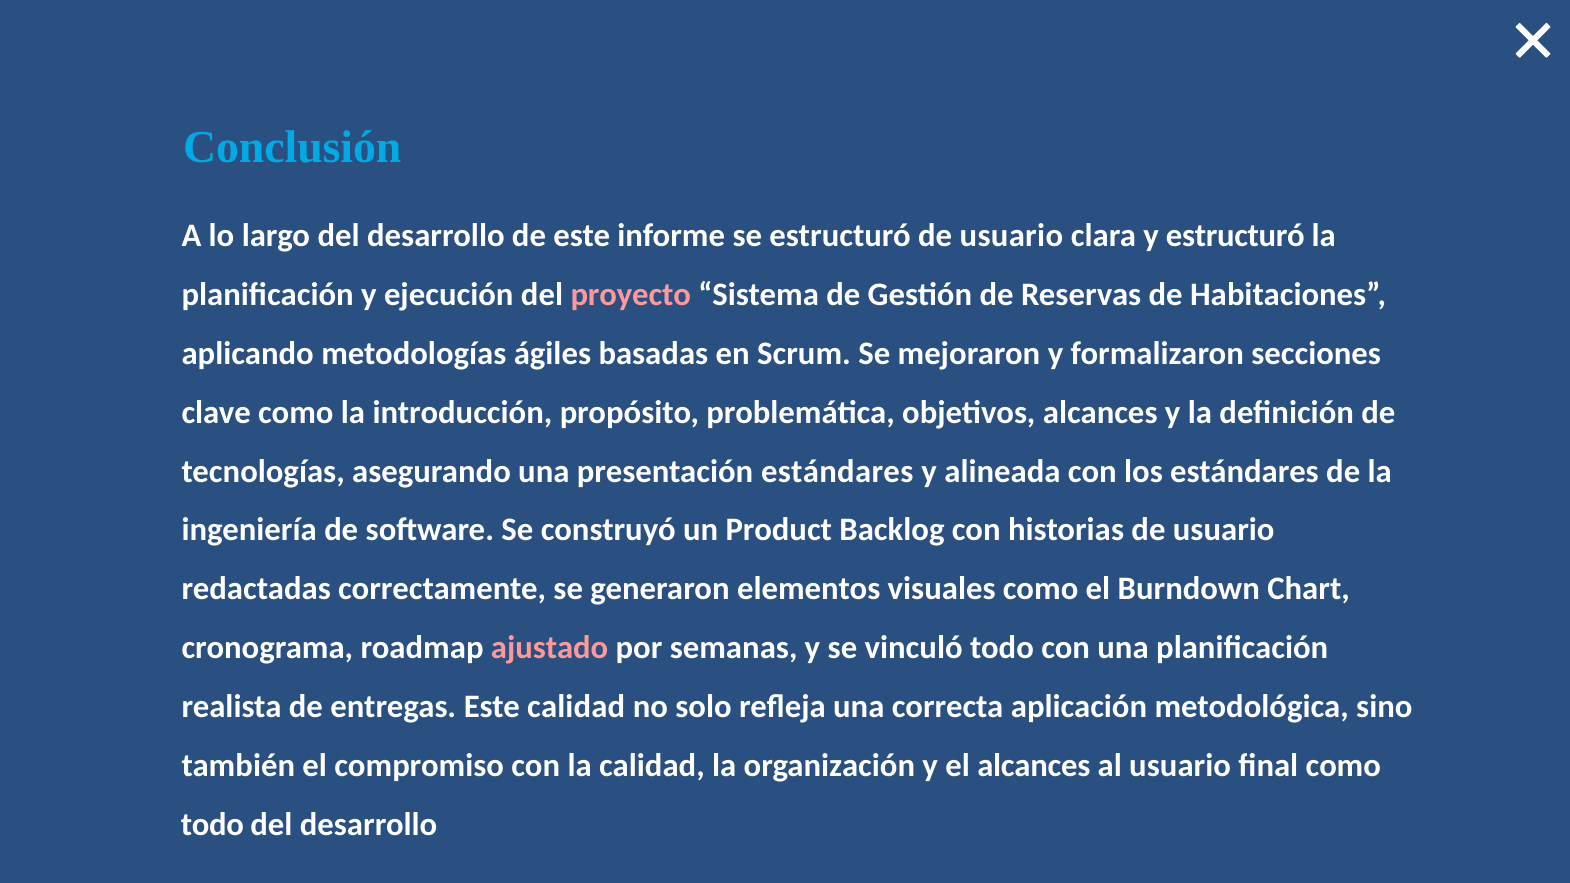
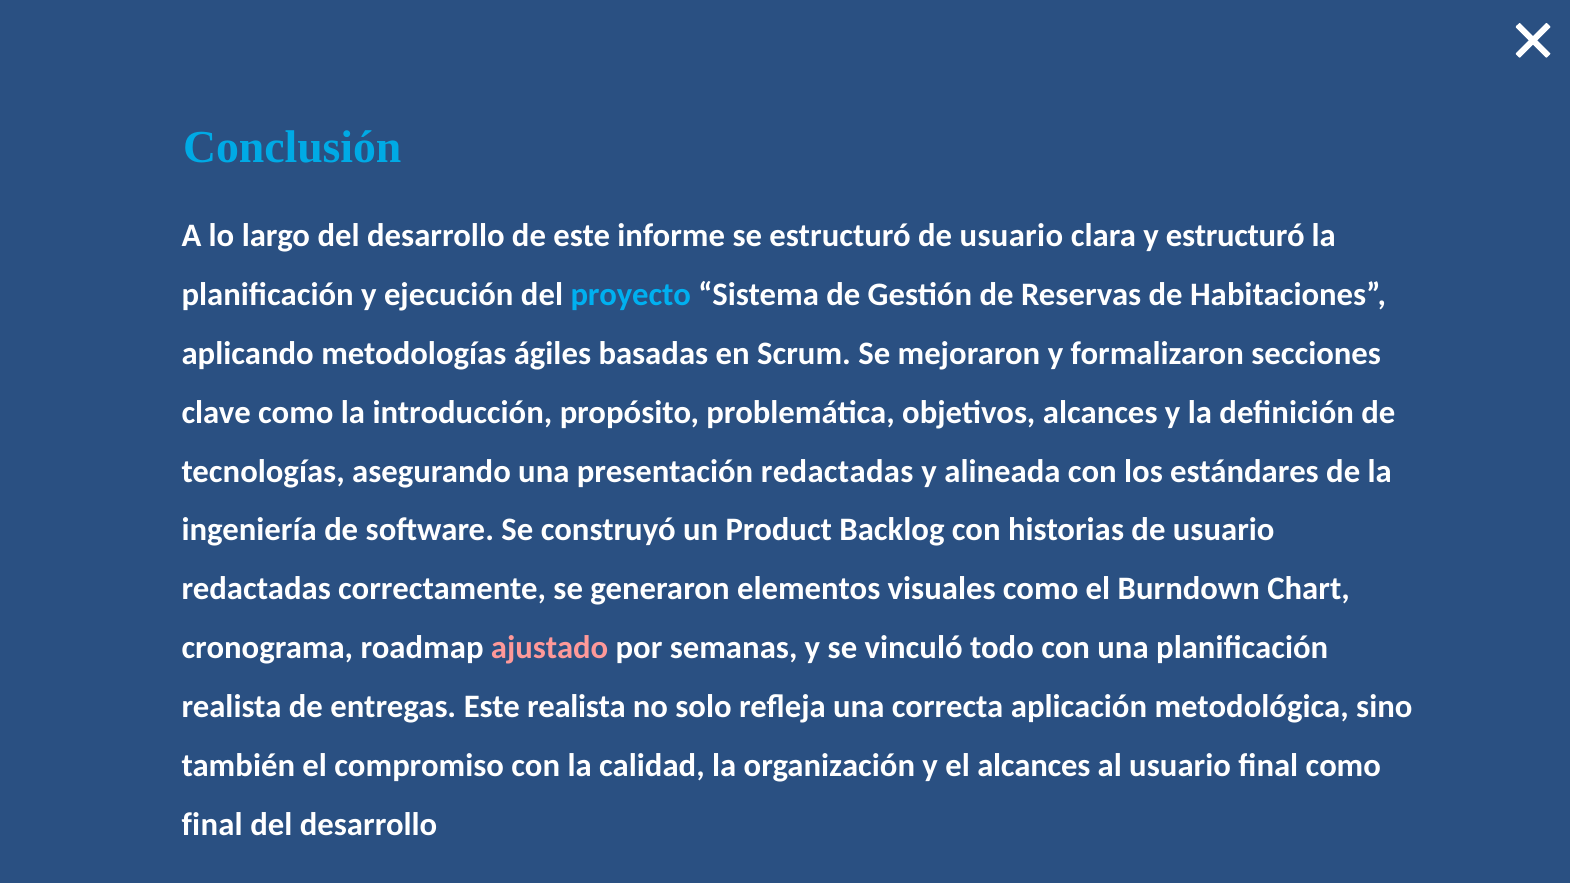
proyecto colour: pink -> light blue
presentación estándares: estándares -> redactadas
Este calidad: calidad -> realista
todo at (212, 825): todo -> final
